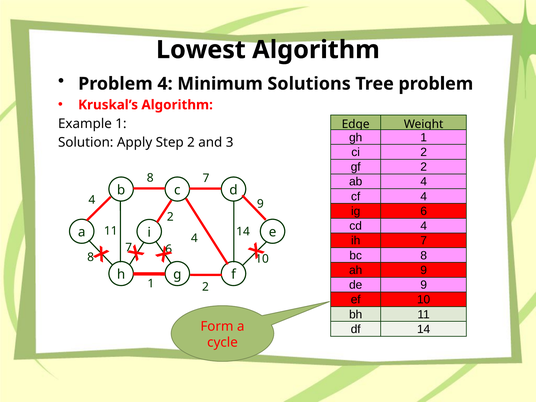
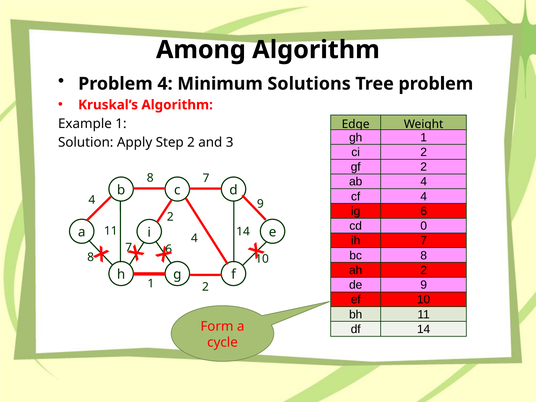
Lowest: Lowest -> Among
cd 4: 4 -> 0
ah 9: 9 -> 2
